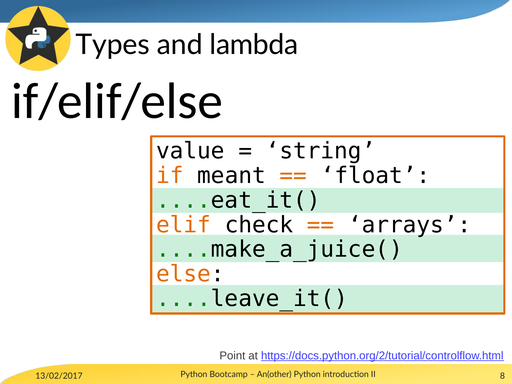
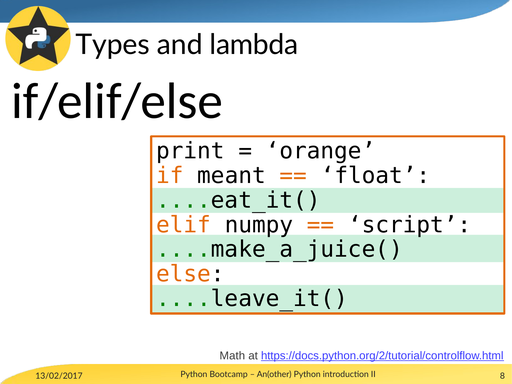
value: value -> print
string: string -> orange
check: check -> numpy
arrays: arrays -> script
Point: Point -> Math
